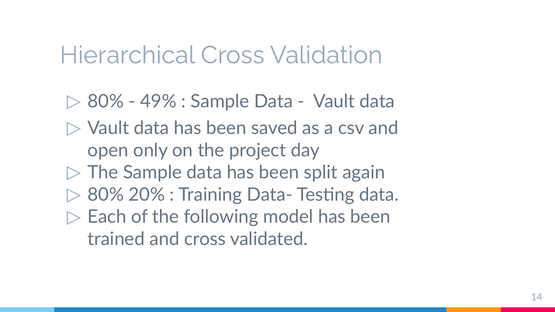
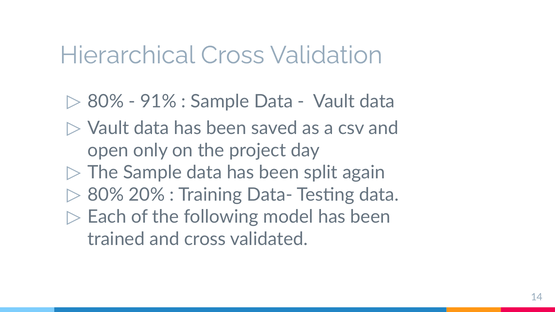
49%: 49% -> 91%
